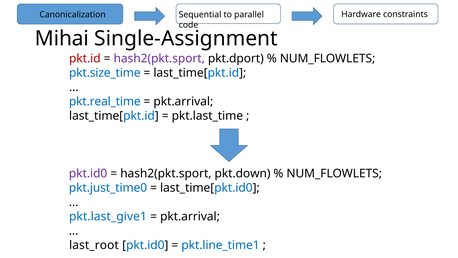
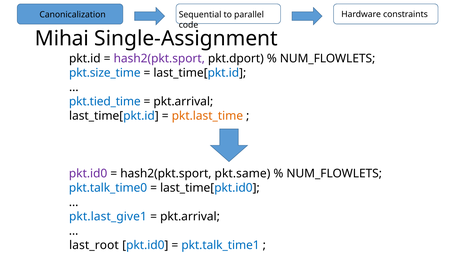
pkt.id colour: red -> black
pkt.real_time: pkt.real_time -> pkt.tied_time
pkt.last_time colour: black -> orange
pkt.down: pkt.down -> pkt.same
pkt.just_time0: pkt.just_time0 -> pkt.talk_time0
pkt.line_time1: pkt.line_time1 -> pkt.talk_time1
